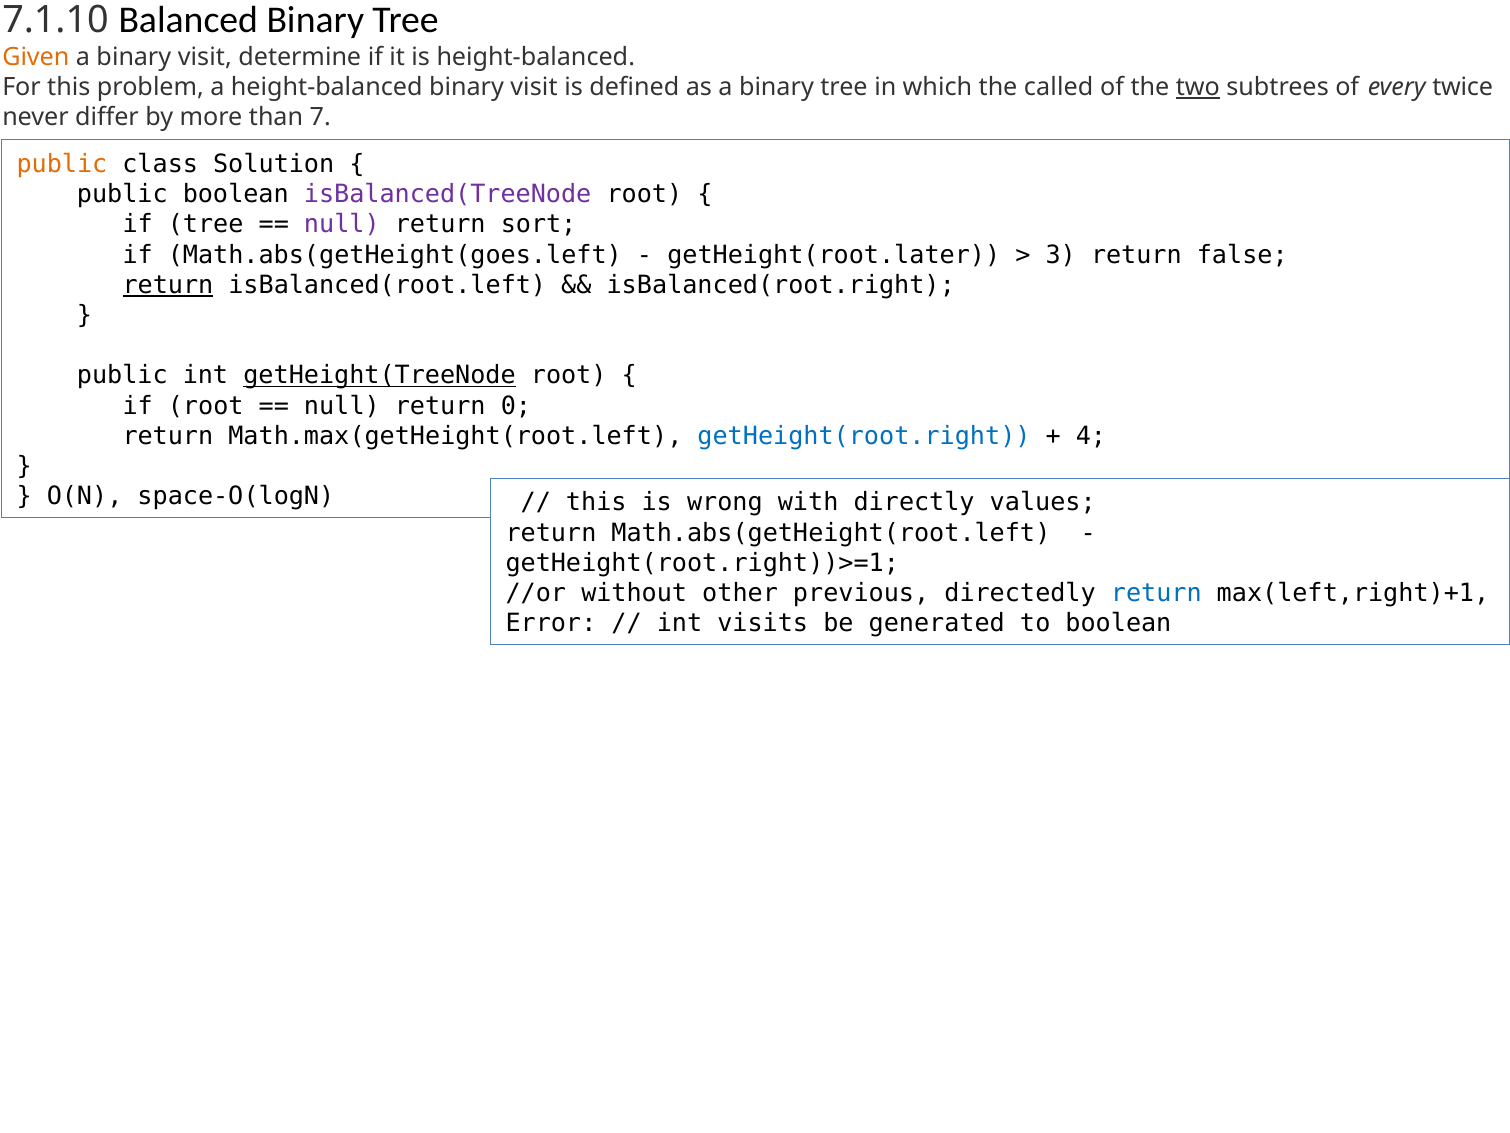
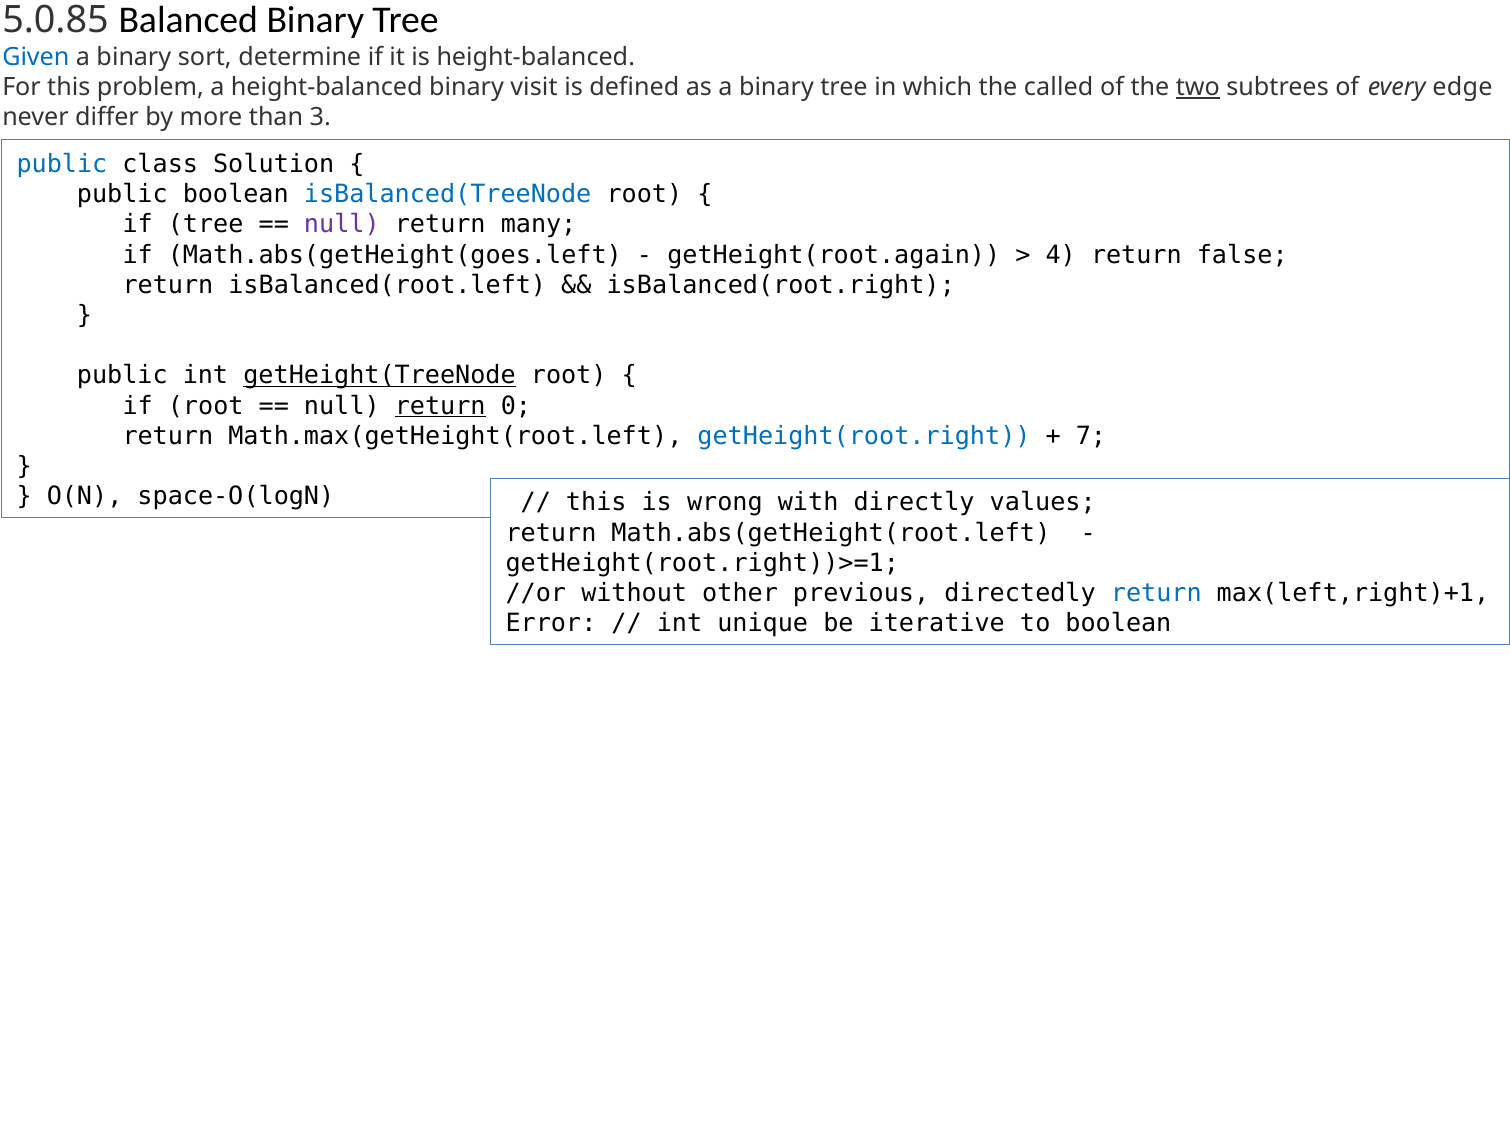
7.1.10: 7.1.10 -> 5.0.85
Given colour: orange -> blue
a binary visit: visit -> sort
twice: twice -> edge
7: 7 -> 3
public at (62, 164) colour: orange -> blue
isBalanced(TreeNode colour: purple -> blue
sort: sort -> many
getHeight(root.later: getHeight(root.later -> getHeight(root.again
3: 3 -> 4
return at (168, 285) underline: present -> none
return at (440, 406) underline: none -> present
4: 4 -> 7
visits: visits -> unique
generated: generated -> iterative
